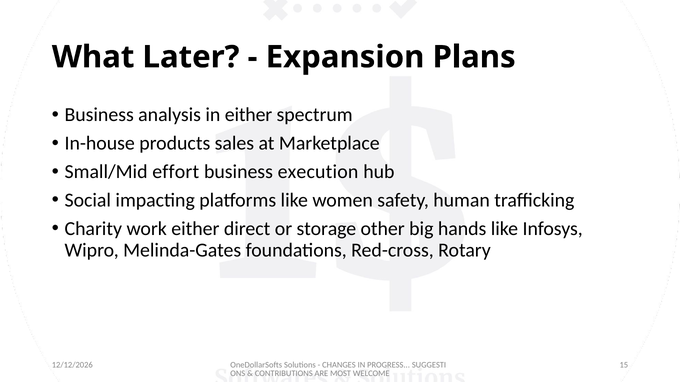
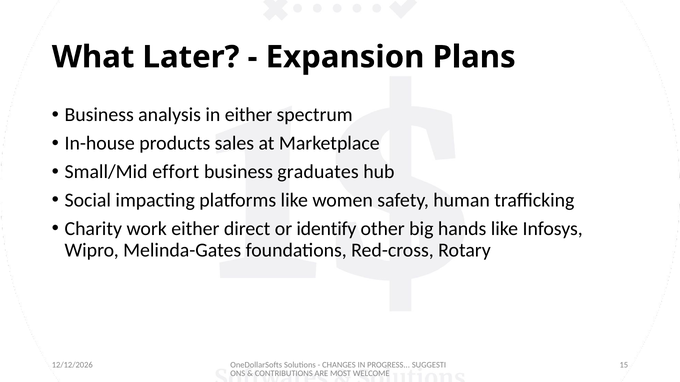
execution: execution -> graduates
storage: storage -> identify
